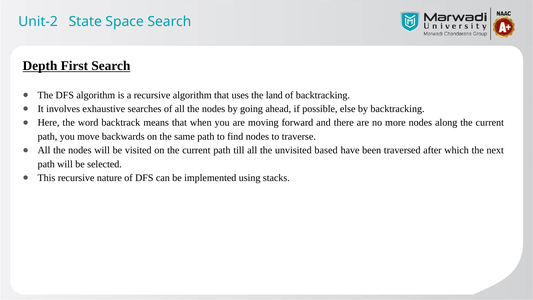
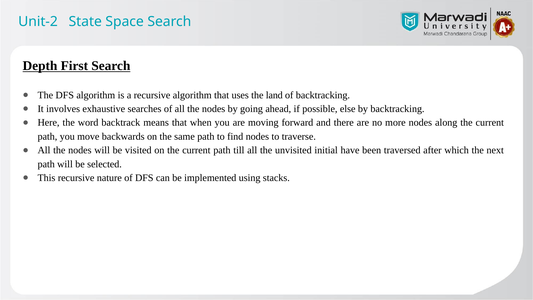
based: based -> initial
